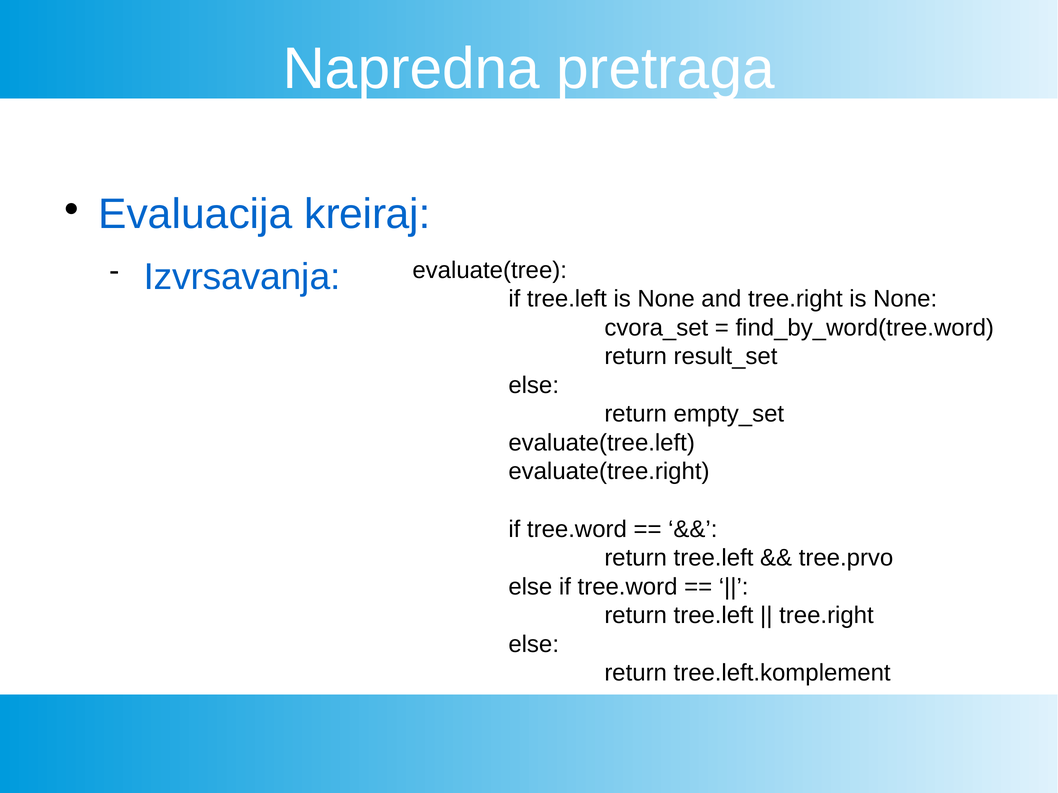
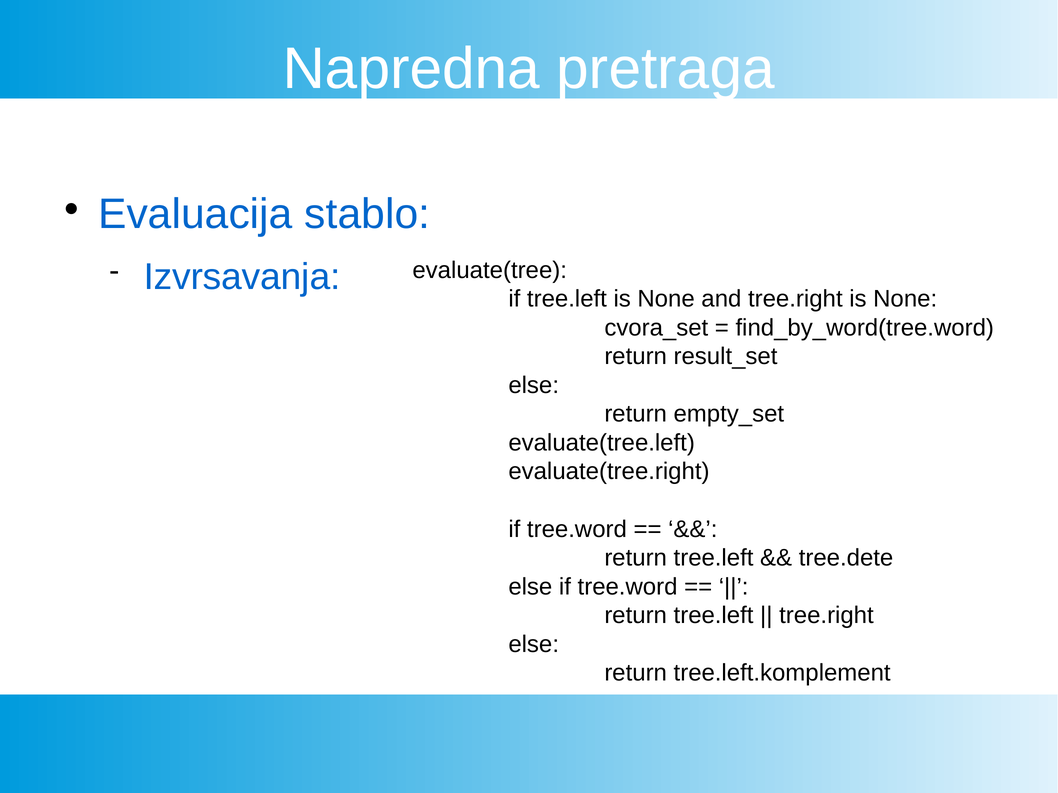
kreiraj: kreiraj -> stablo
tree.prvo: tree.prvo -> tree.dete
